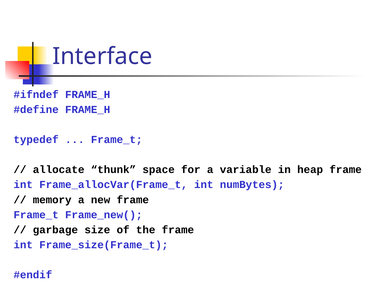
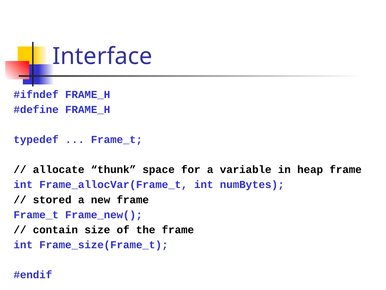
memory: memory -> stored
garbage: garbage -> contain
